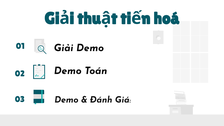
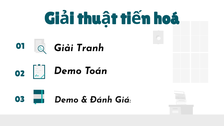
Giải Demo: Demo -> Tranh
